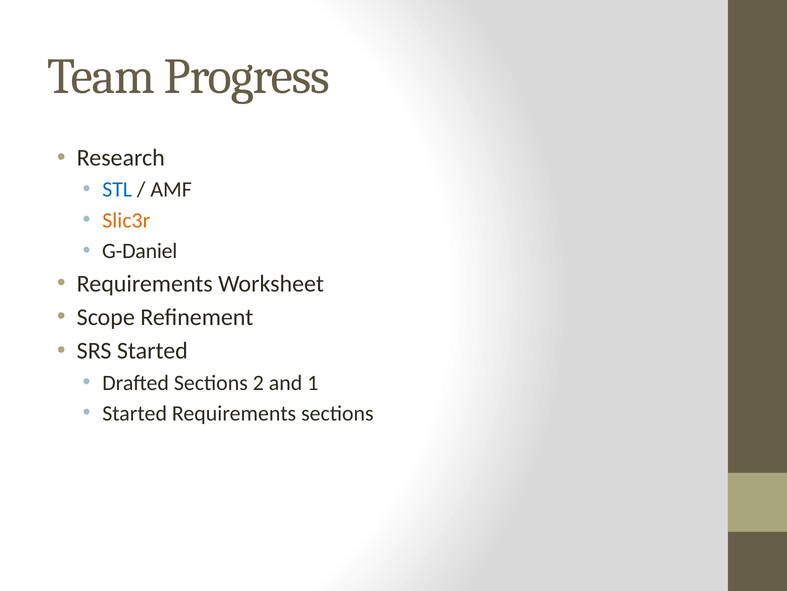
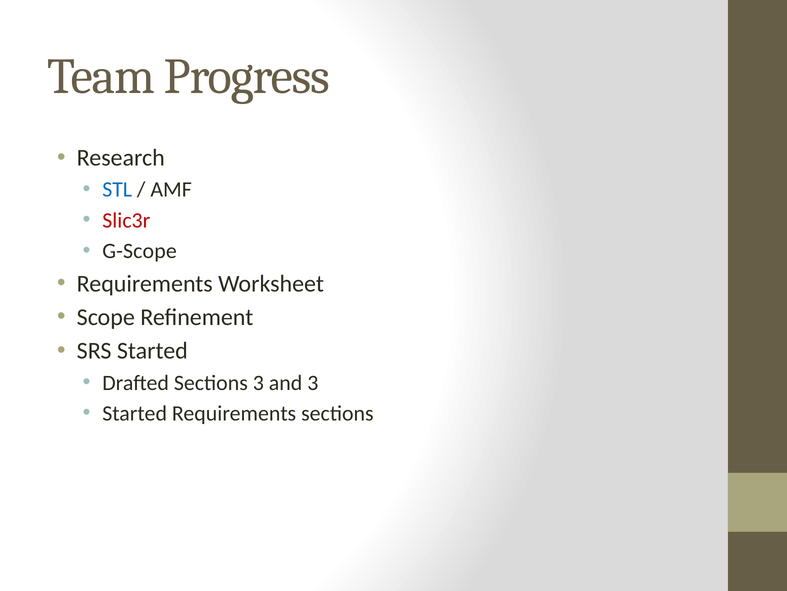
Slic3r colour: orange -> red
G-Daniel: G-Daniel -> G-Scope
Sections 2: 2 -> 3
and 1: 1 -> 3
